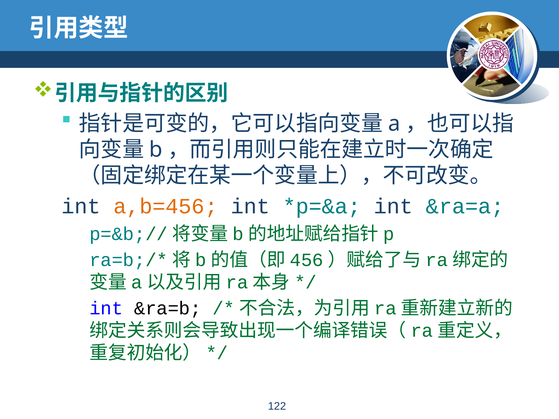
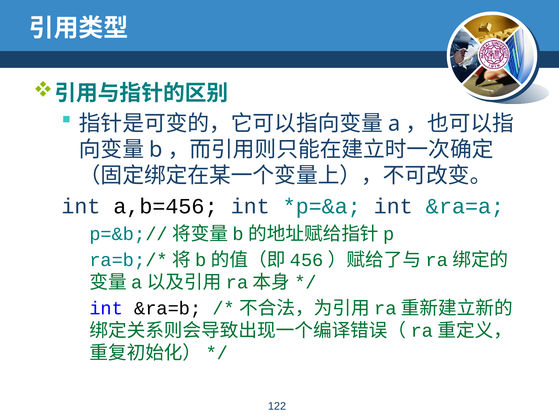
a,b=456 colour: orange -> black
